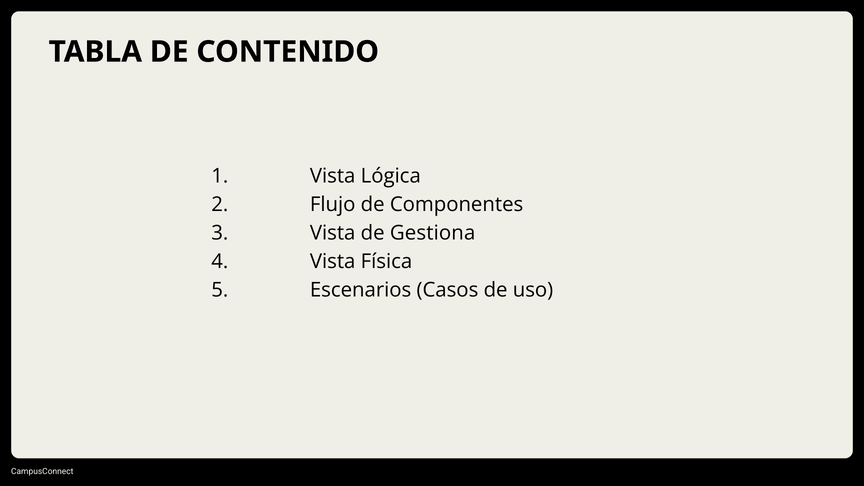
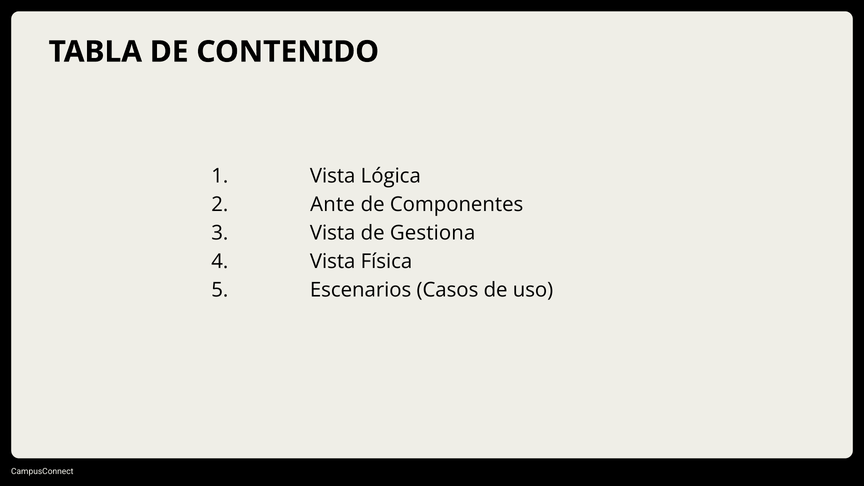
Flujo: Flujo -> Ante
